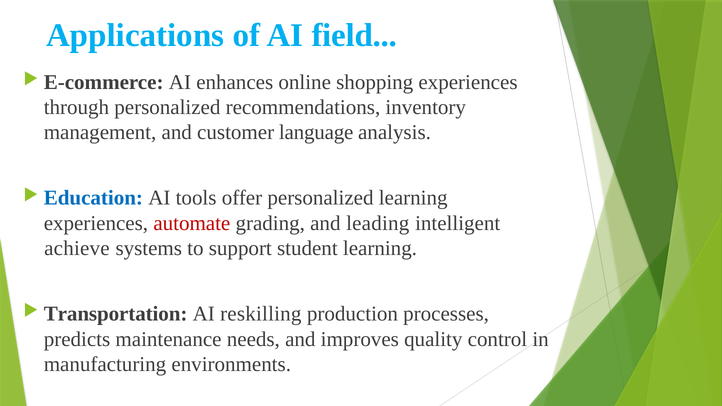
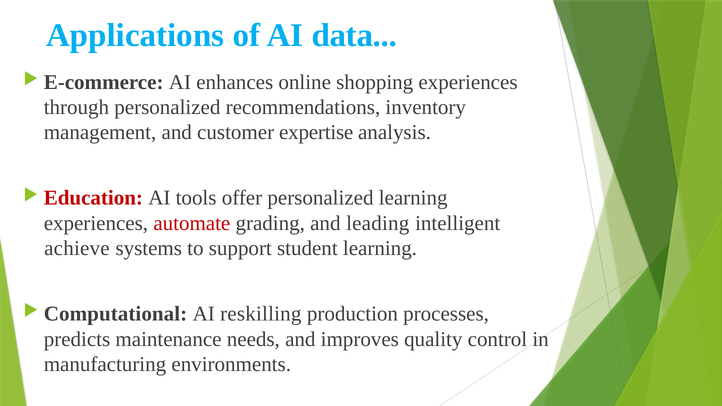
field: field -> data
language: language -> expertise
Education colour: blue -> red
Transportation: Transportation -> Computational
